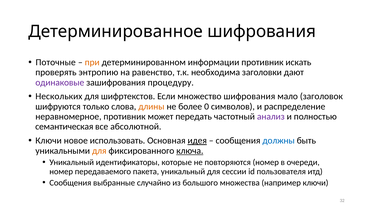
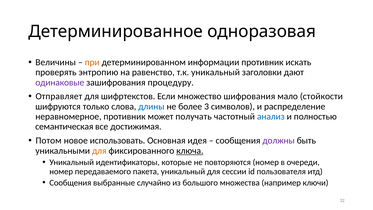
Детерминированное шифрования: шифрования -> одноразовая
Поточные: Поточные -> Величины
т.к необходима: необходима -> уникальный
Нескольких: Нескольких -> Отправляет
заголовок: заголовок -> стойкости
длины colour: orange -> blue
0: 0 -> 3
передать: передать -> получать
анализ colour: purple -> blue
абсолютной: абсолютной -> достижимая
Ключи at (49, 140): Ключи -> Потом
идея underline: present -> none
должны colour: blue -> purple
